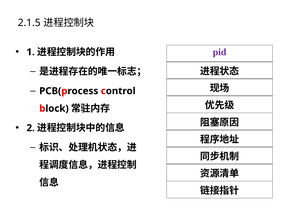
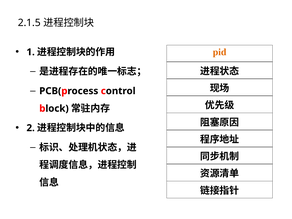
pid colour: purple -> orange
